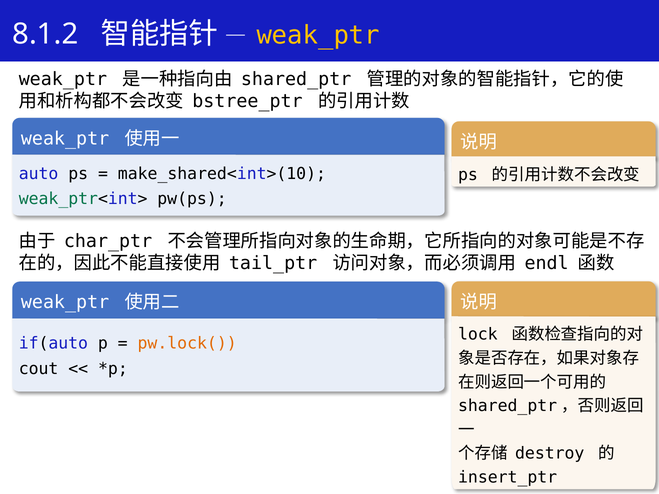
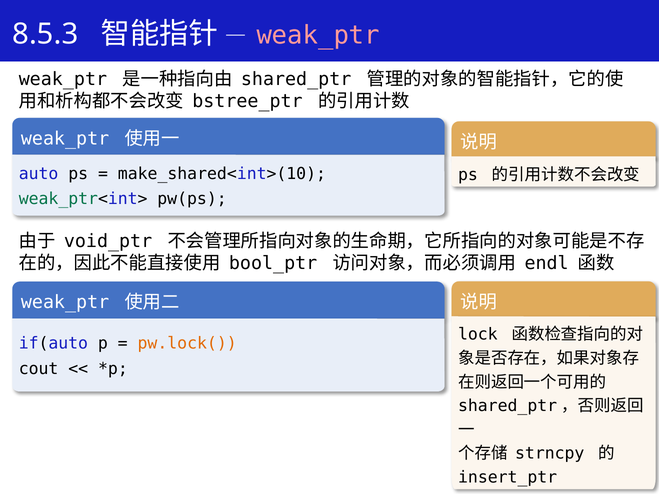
8.1.2: 8.1.2 -> 8.5.3
weak_ptr at (318, 35) colour: yellow -> pink
char_ptr: char_ptr -> void_ptr
tail_ptr: tail_ptr -> bool_ptr
destroy: destroy -> strncpy
